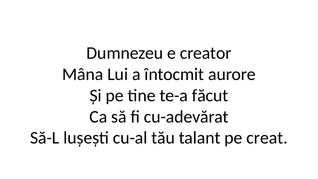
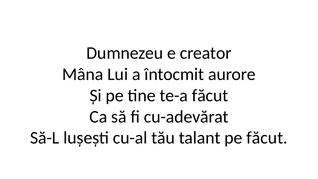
pe creat: creat -> făcut
